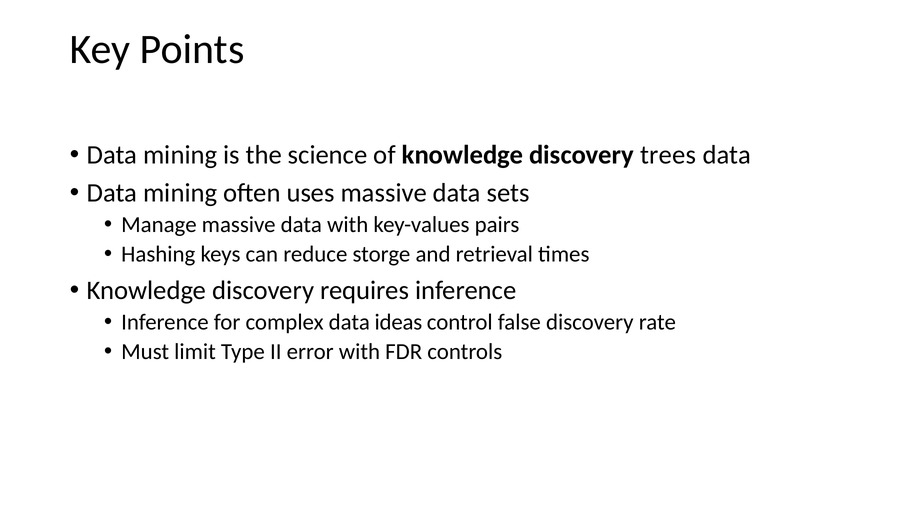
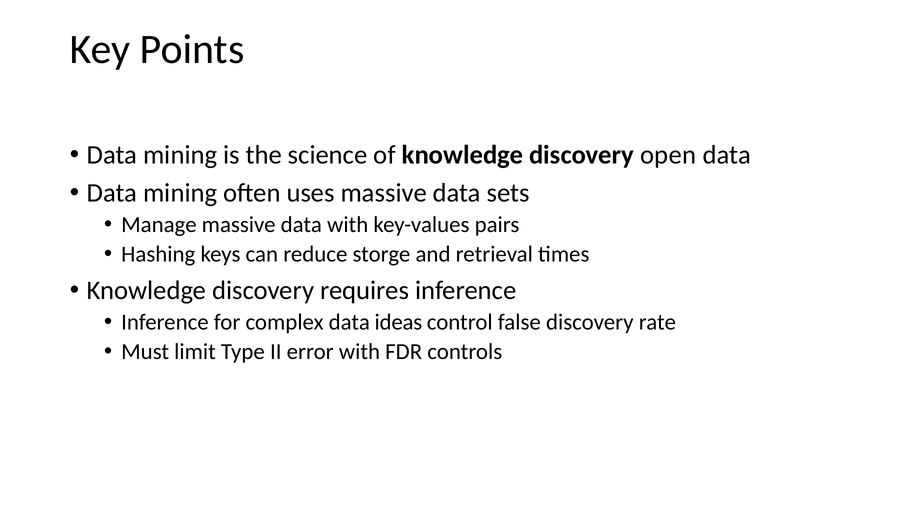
trees: trees -> open
